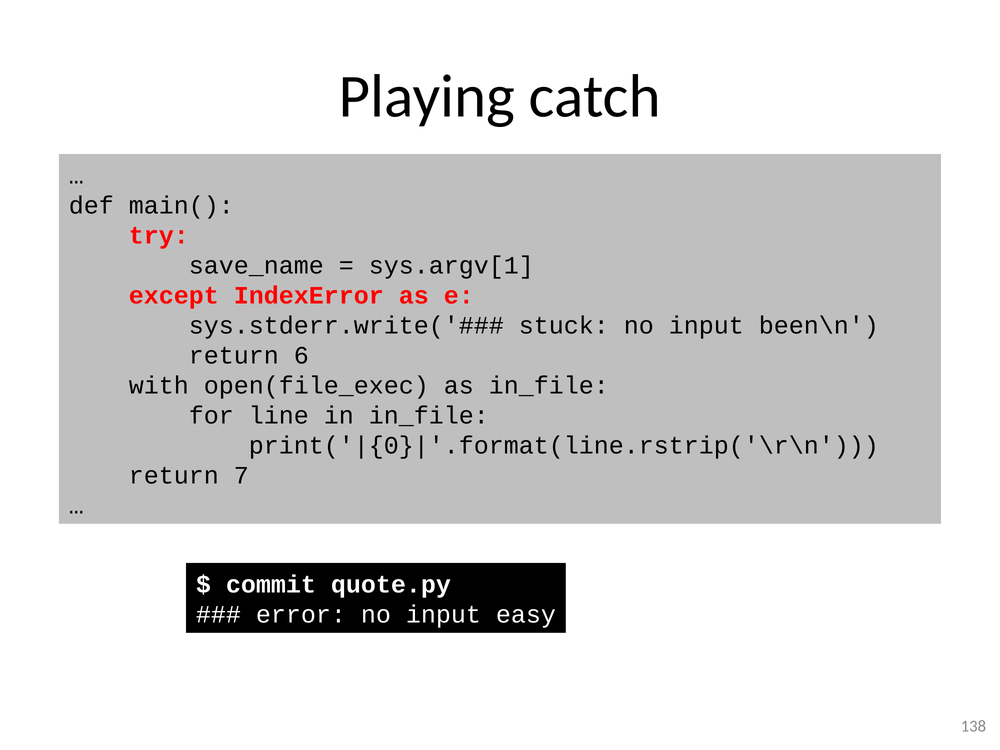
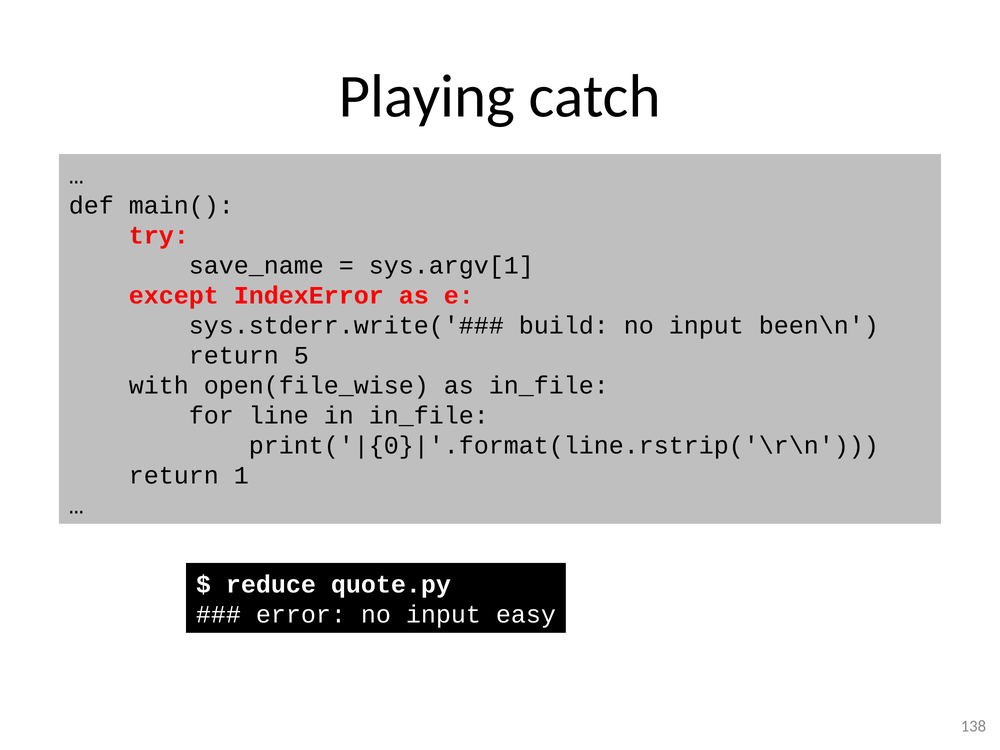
stuck: stuck -> build
6: 6 -> 5
open(file_exec: open(file_exec -> open(file_wise
7: 7 -> 1
commit: commit -> reduce
